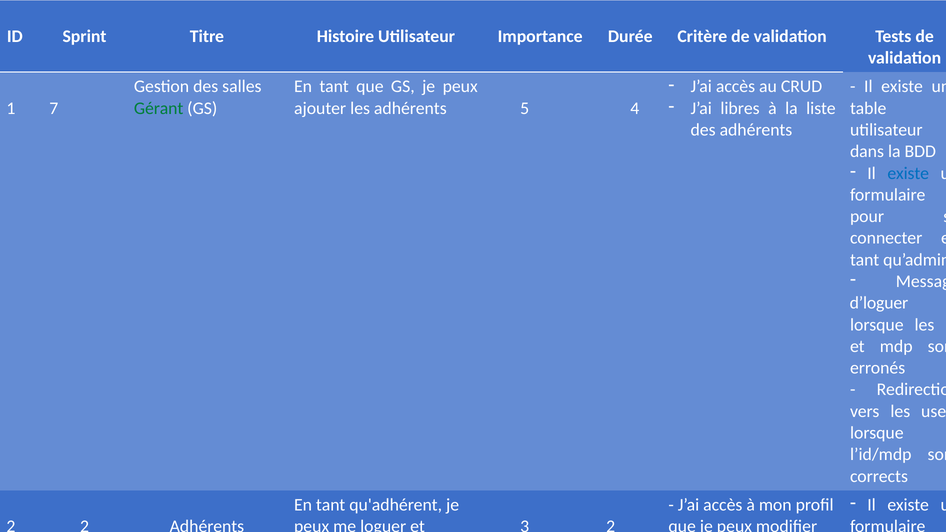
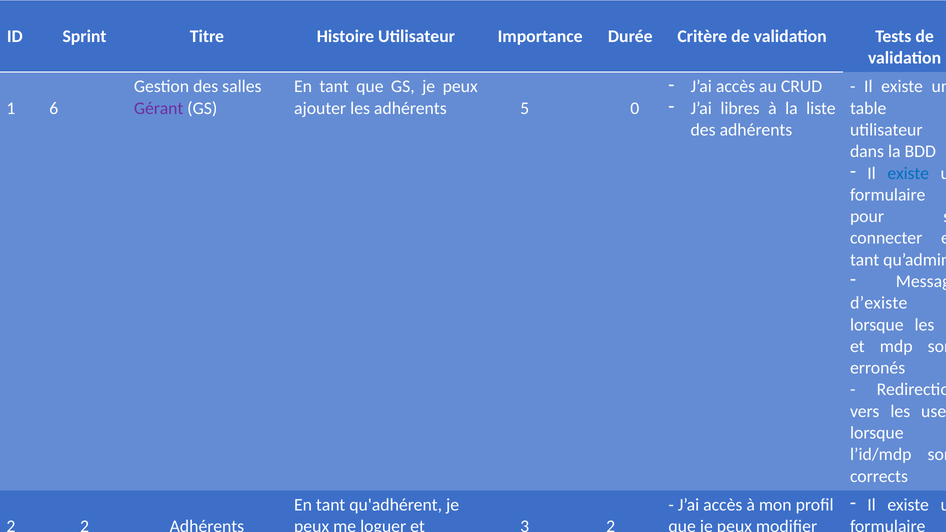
1 7: 7 -> 6
Gérant colour: green -> purple
5 4: 4 -> 0
d’loguer: d’loguer -> d’existe
